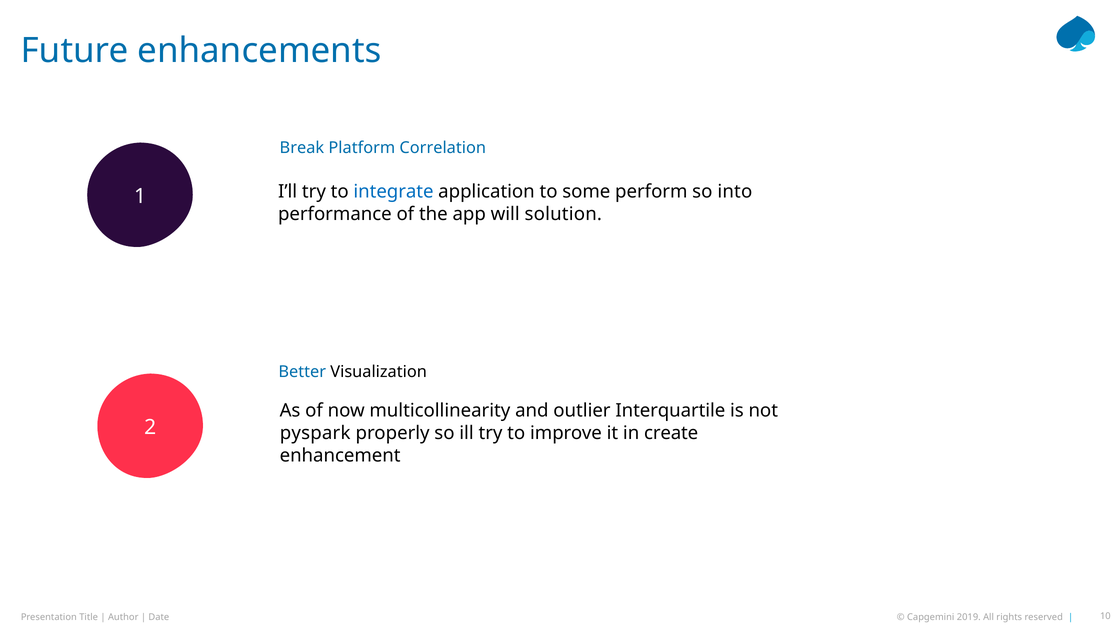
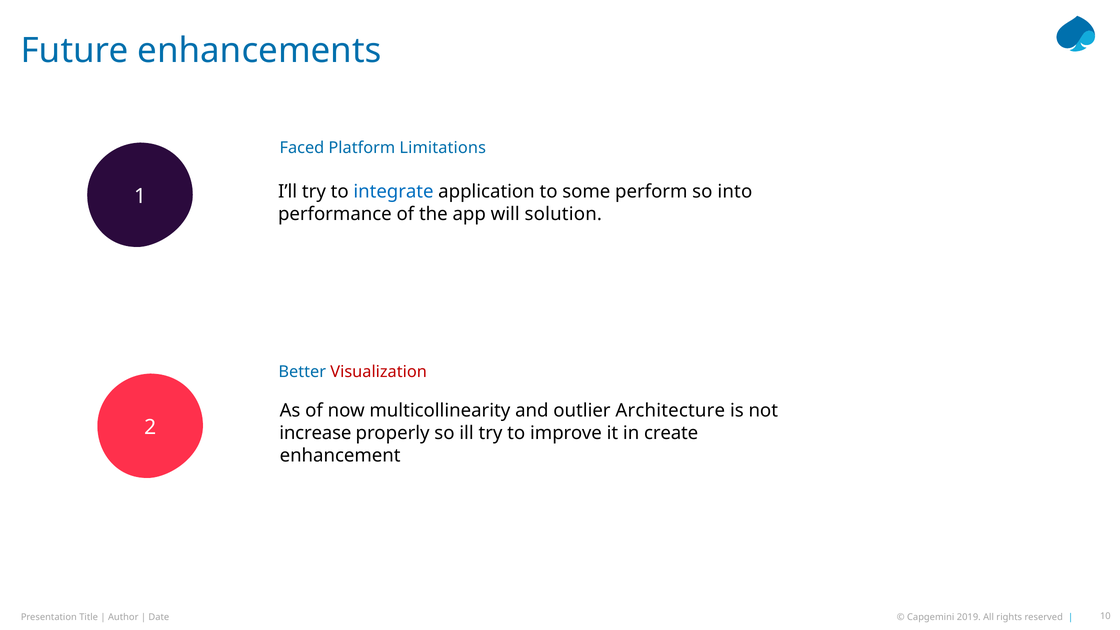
Break: Break -> Faced
Correlation: Correlation -> Limitations
Visualization colour: black -> red
Interquartile: Interquartile -> Architecture
pyspark: pyspark -> increase
